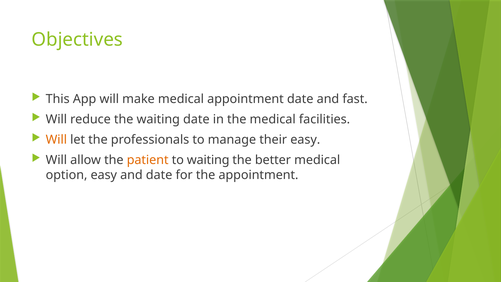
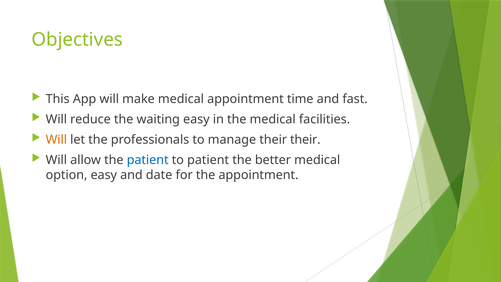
appointment date: date -> time
waiting date: date -> easy
their easy: easy -> their
patient at (148, 160) colour: orange -> blue
to waiting: waiting -> patient
